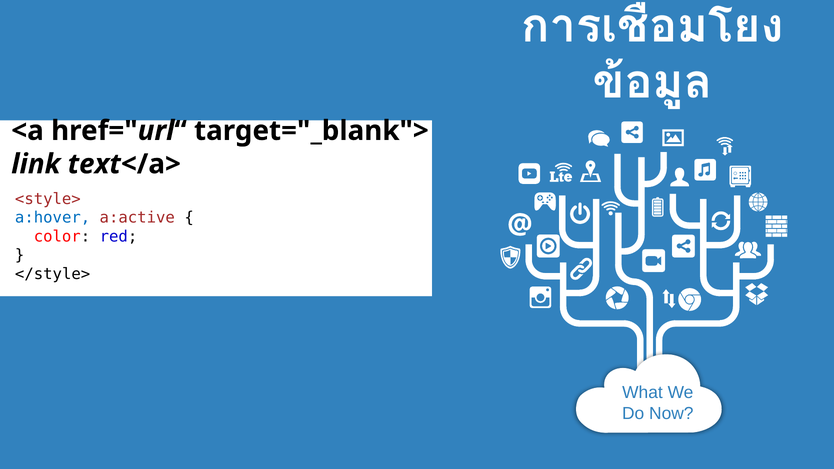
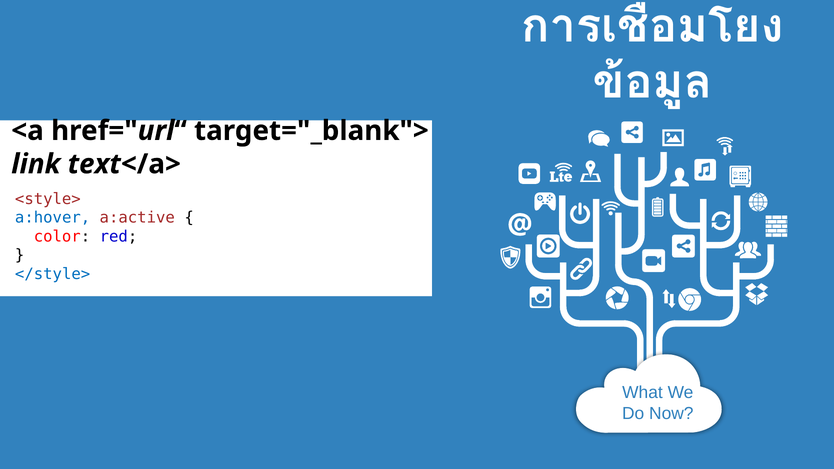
</style> colour: black -> blue
